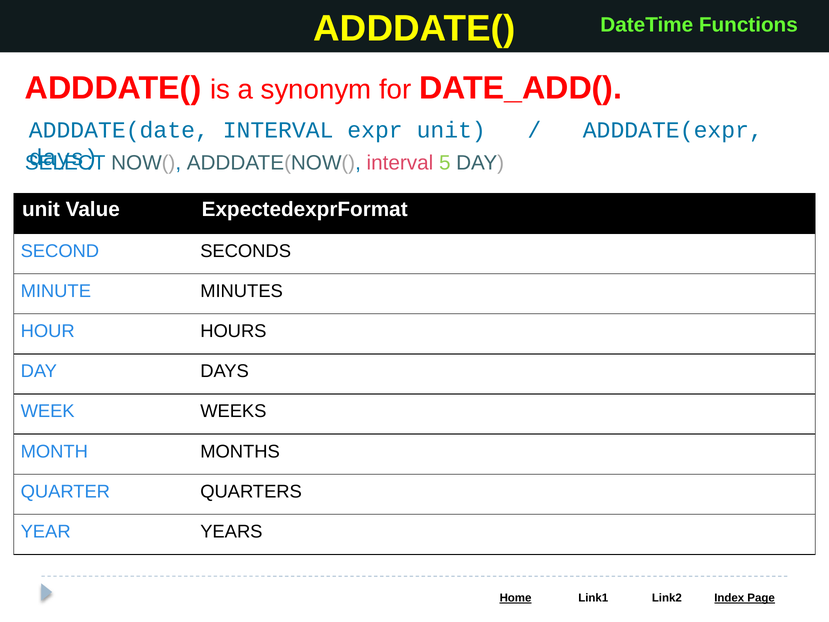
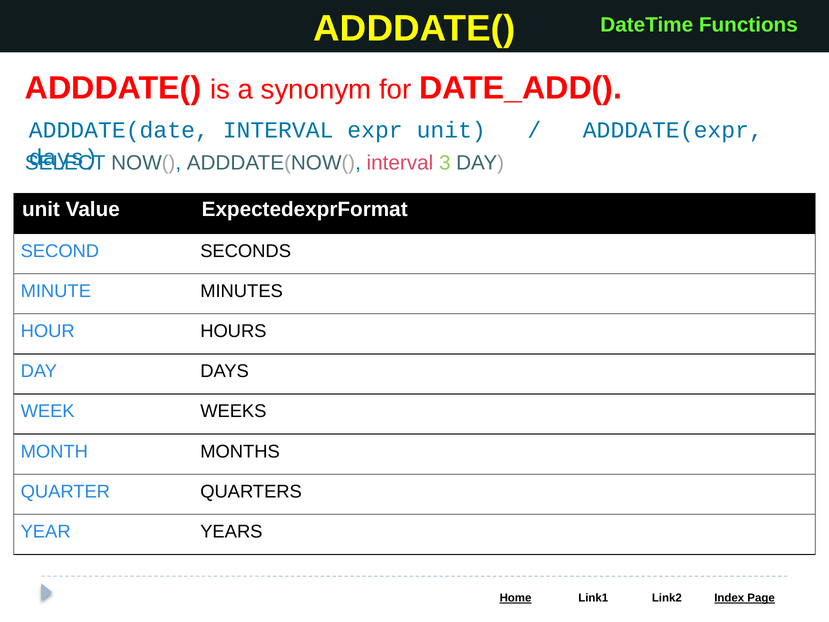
5: 5 -> 3
